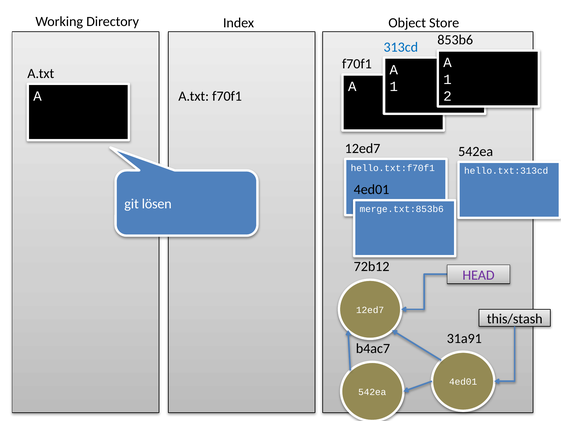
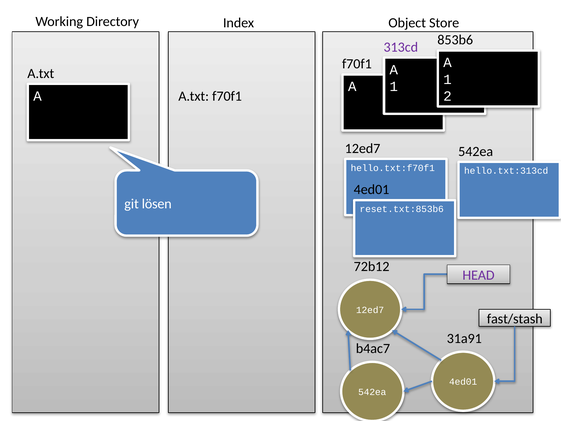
313cd colour: blue -> purple
merge.txt:853b6: merge.txt:853b6 -> reset.txt:853b6
this/stash: this/stash -> fast/stash
